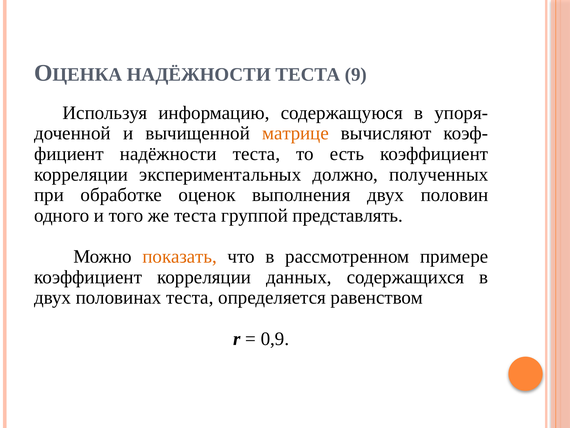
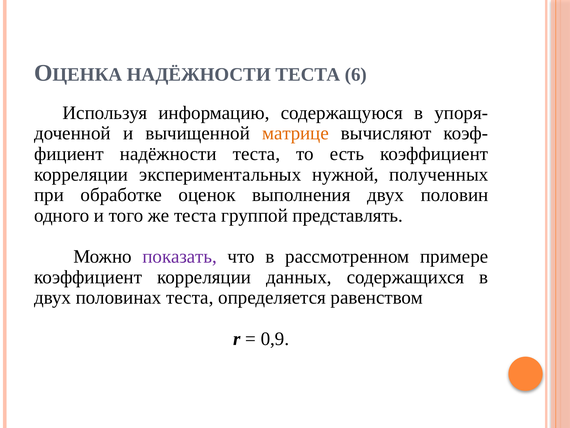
9: 9 -> 6
должно: должно -> нужной
показать colour: orange -> purple
